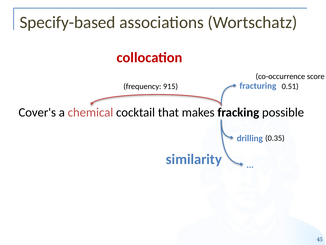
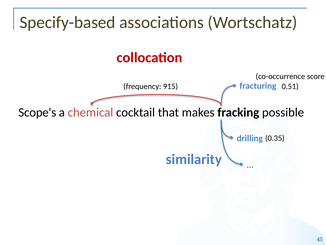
Cover's: Cover's -> Scope's
